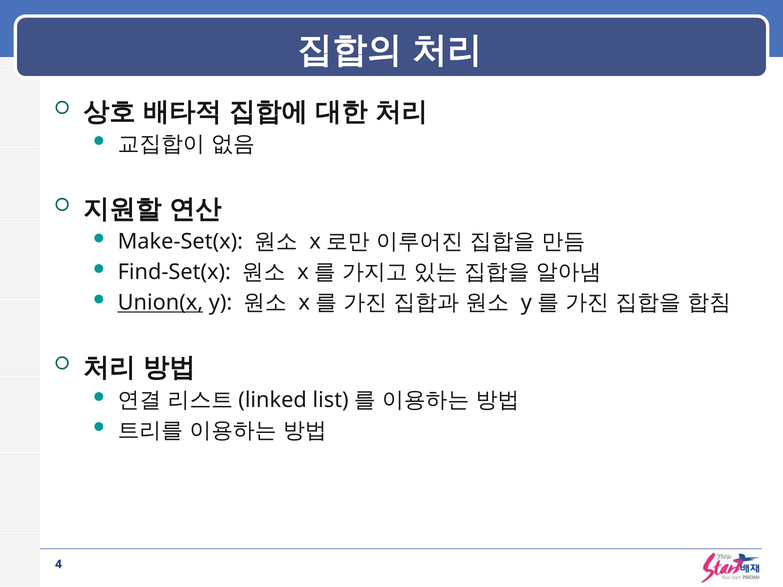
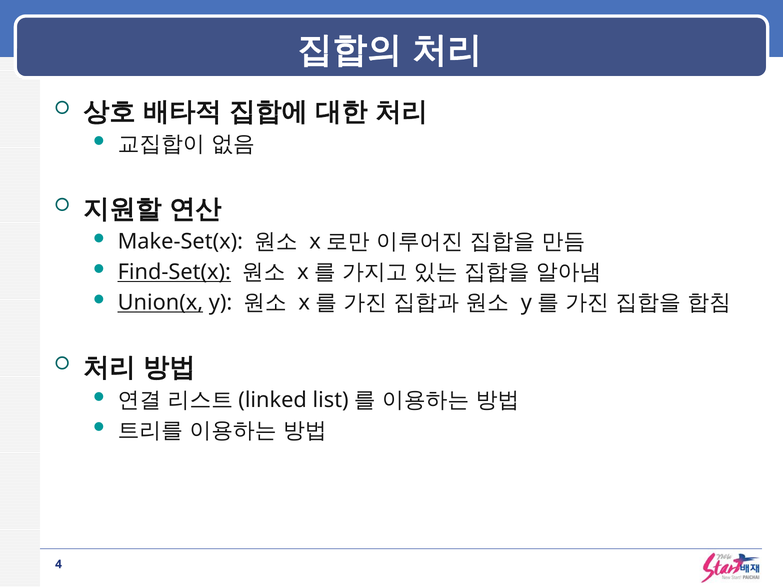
Find-Set(x underline: none -> present
